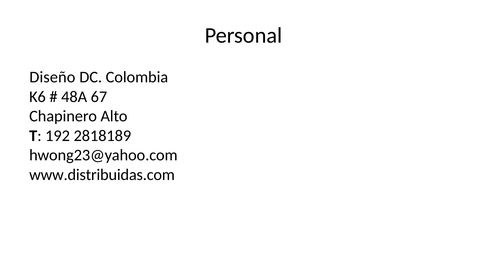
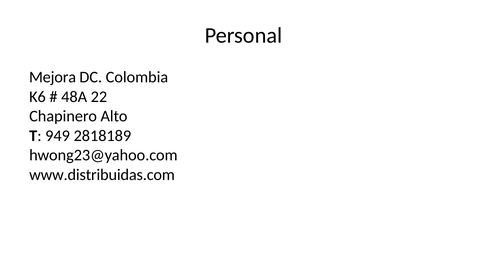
Diseño: Diseño -> Mejora
67: 67 -> 22
192: 192 -> 949
